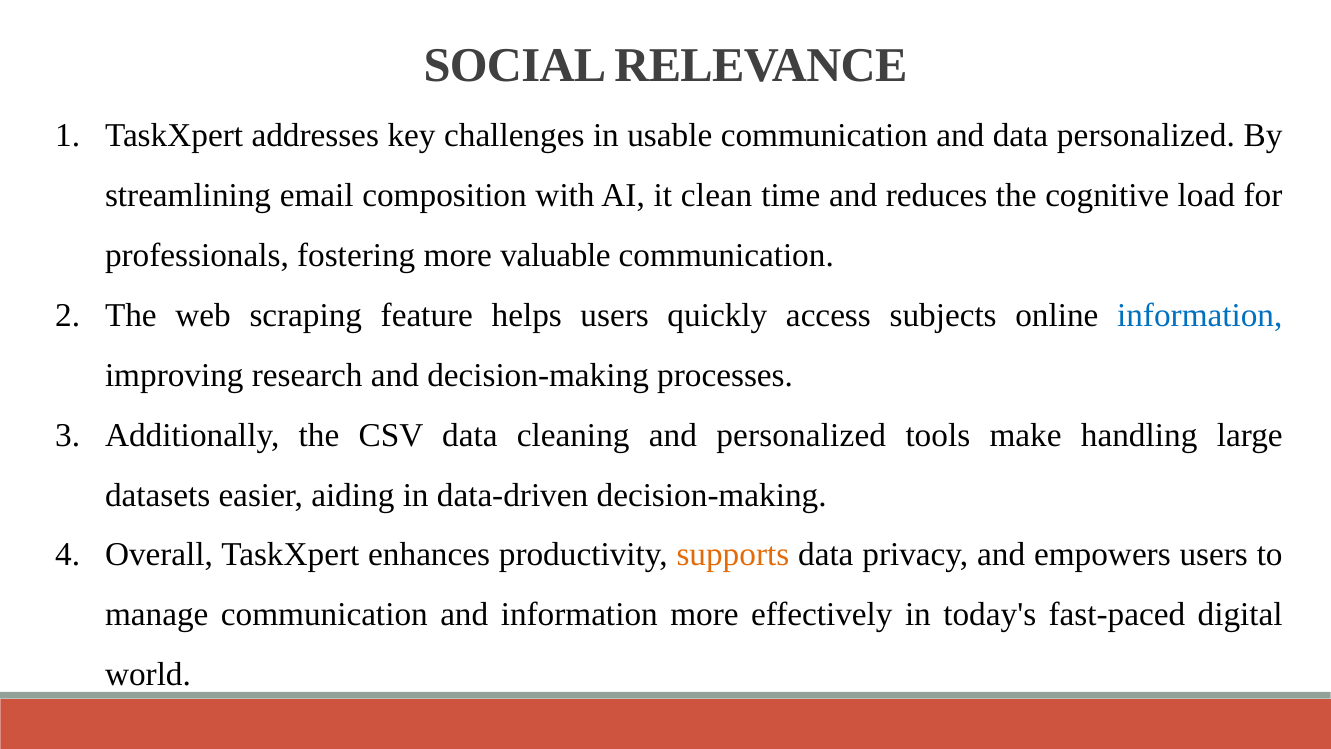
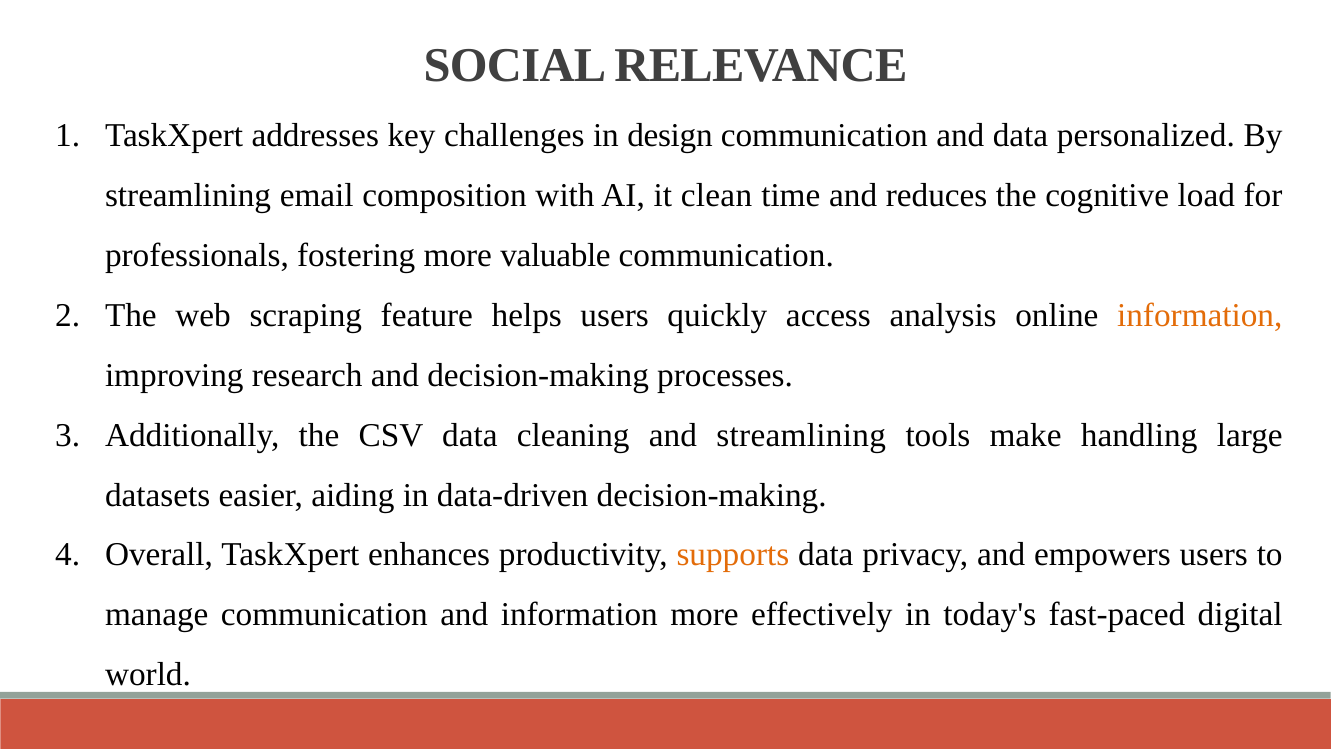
usable: usable -> design
subjects: subjects -> analysis
information at (1200, 315) colour: blue -> orange
and personalized: personalized -> streamlining
